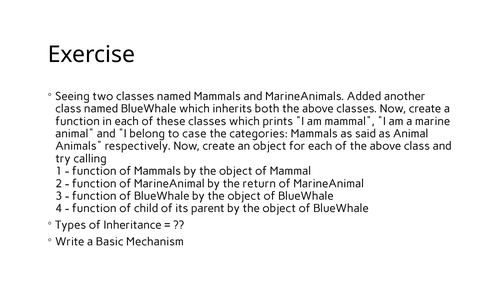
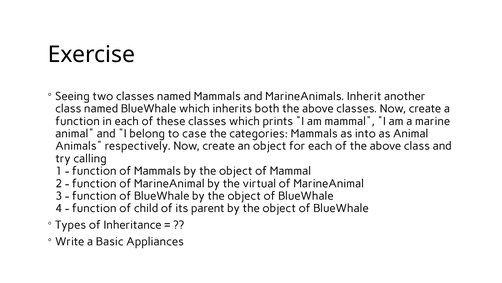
Added: Added -> Inherit
said: said -> into
return: return -> virtual
Mechanism: Mechanism -> Appliances
